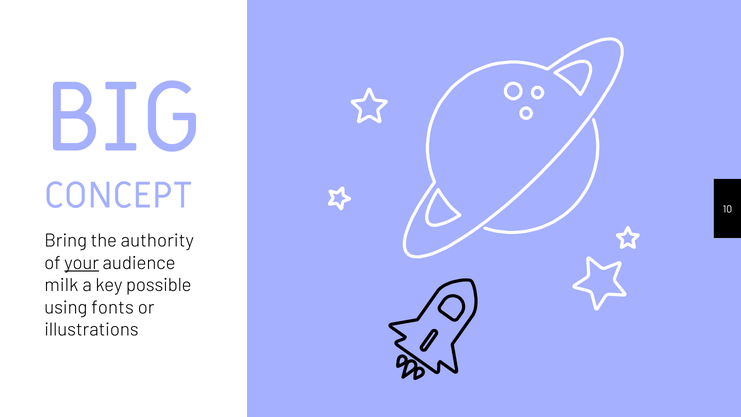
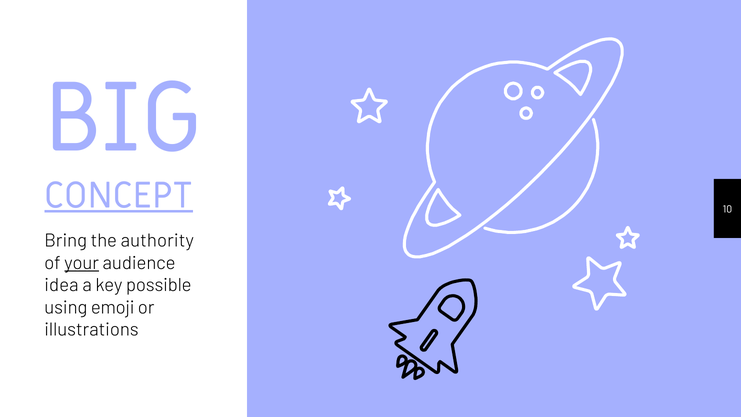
CONCEPT underline: none -> present
milk: milk -> idea
fonts: fonts -> emoji
